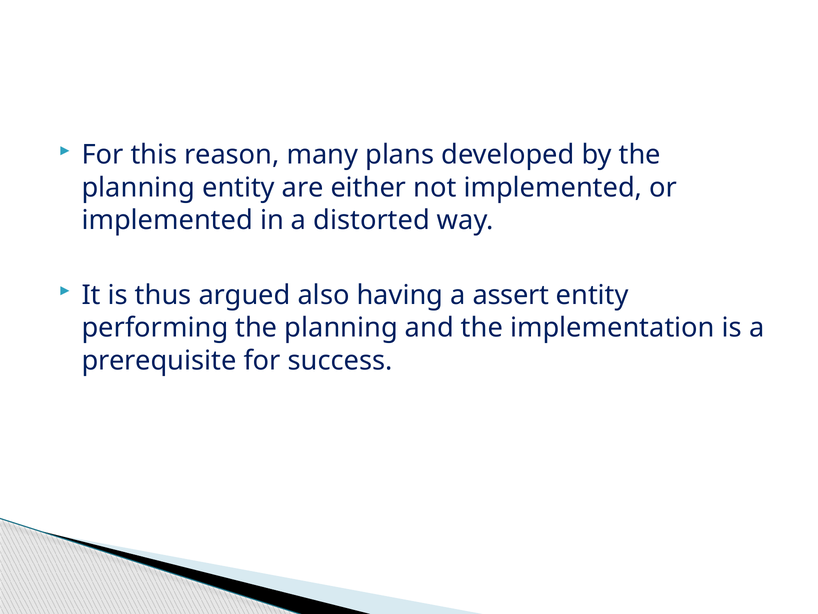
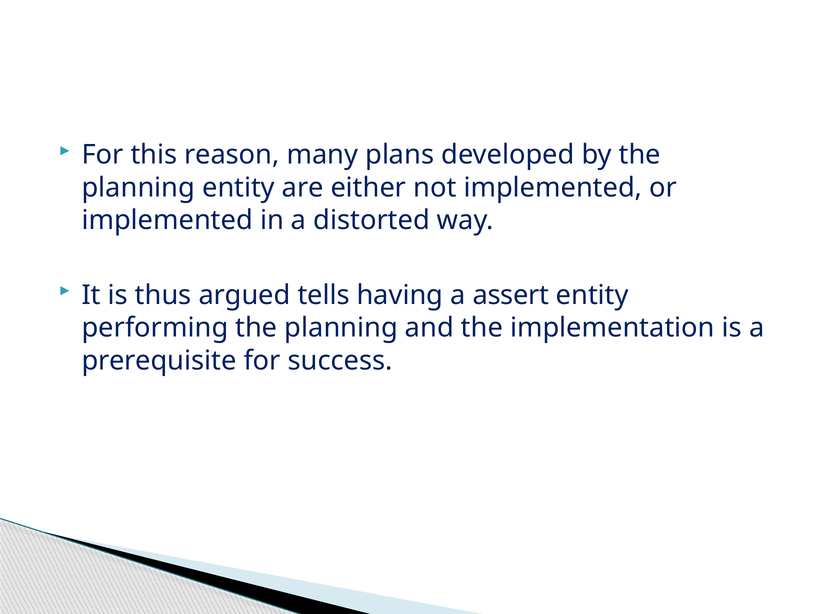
also: also -> tells
